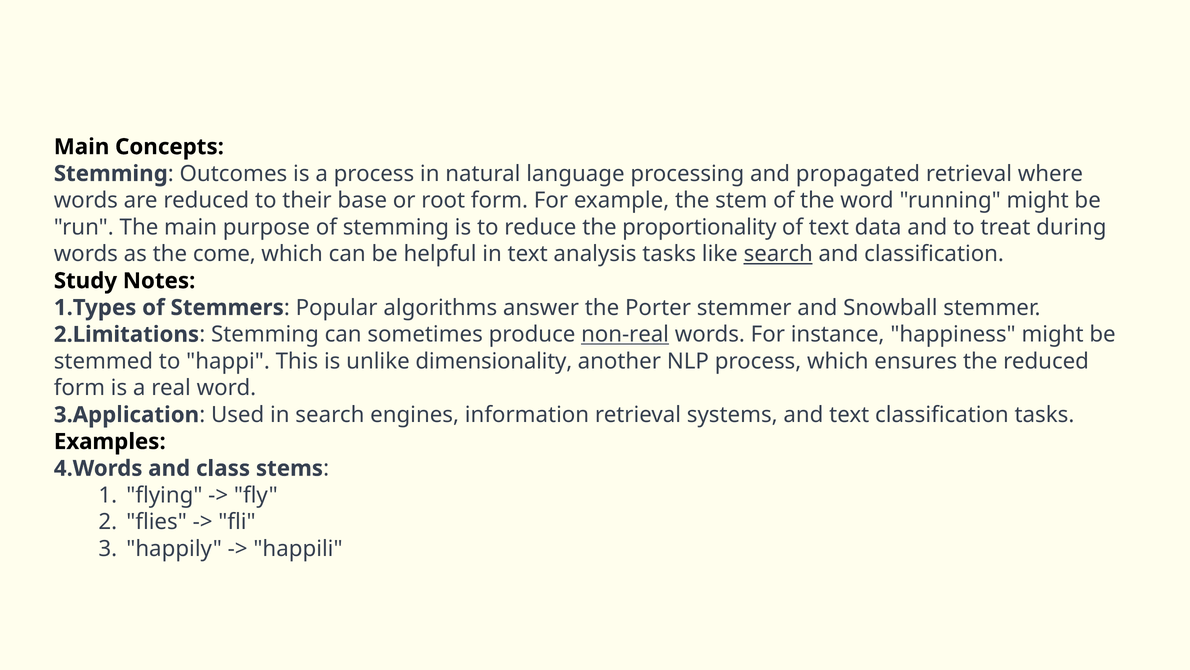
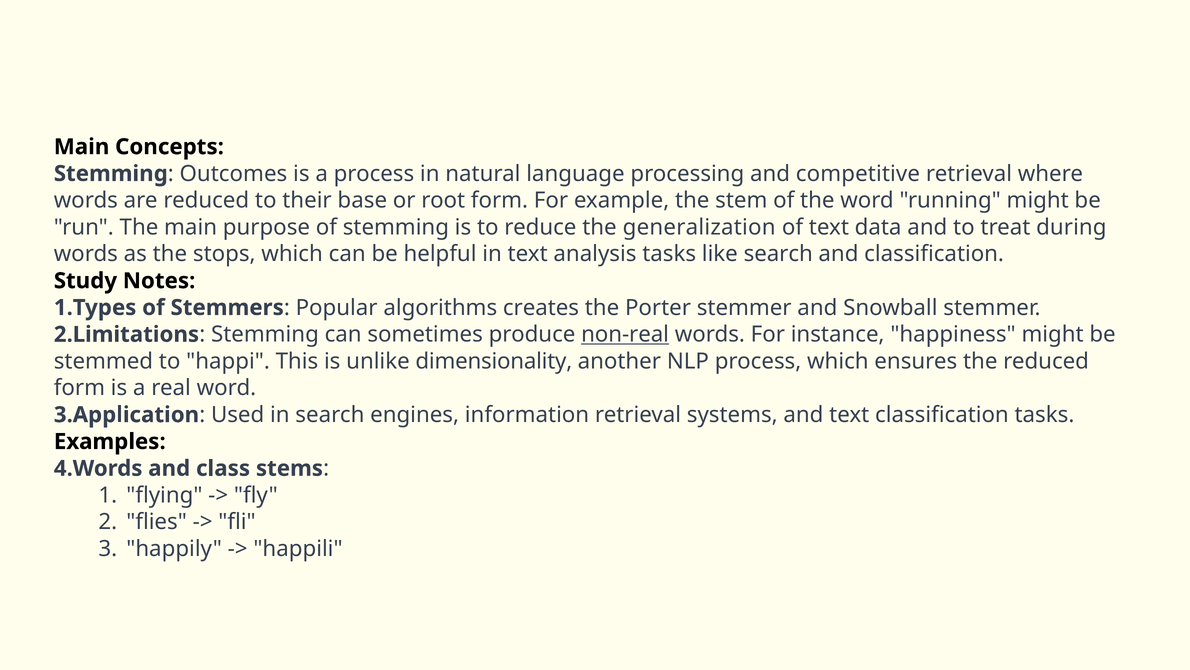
propagated: propagated -> competitive
proportionality: proportionality -> generalization
come: come -> stops
search at (778, 254) underline: present -> none
answer: answer -> creates
